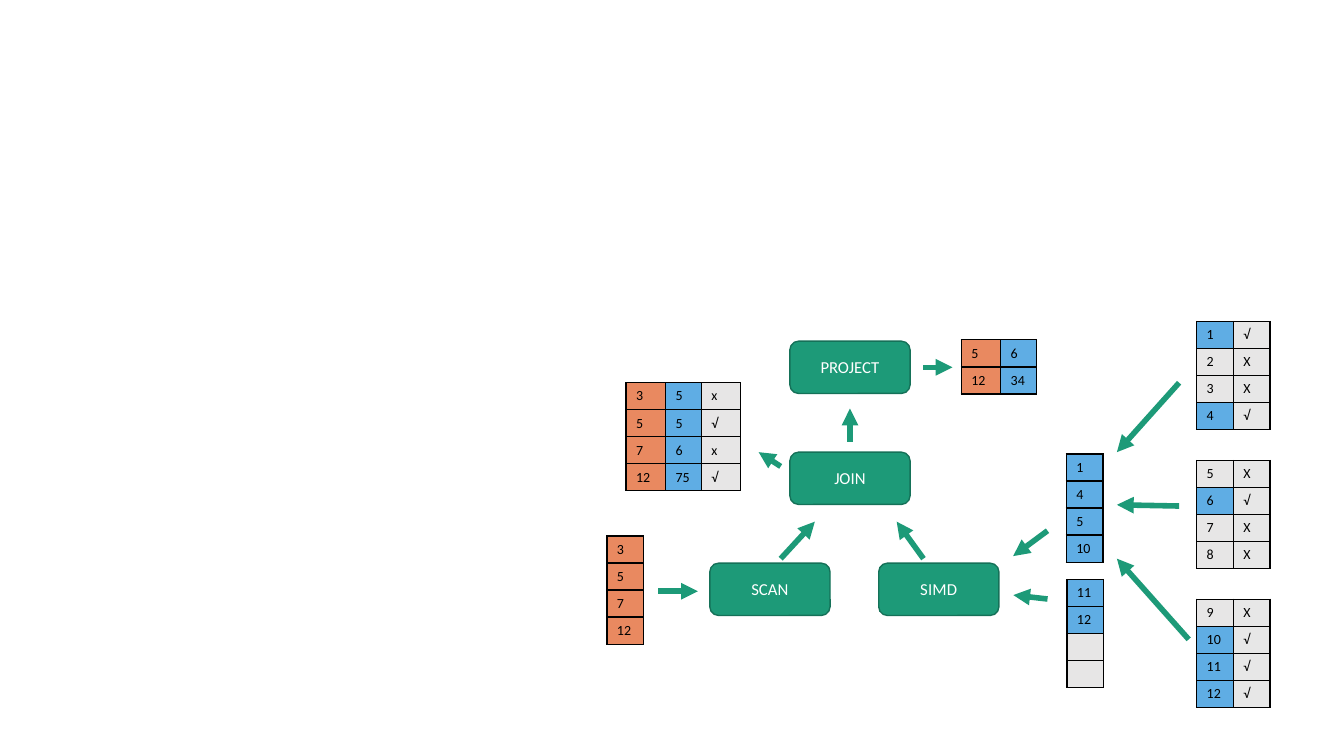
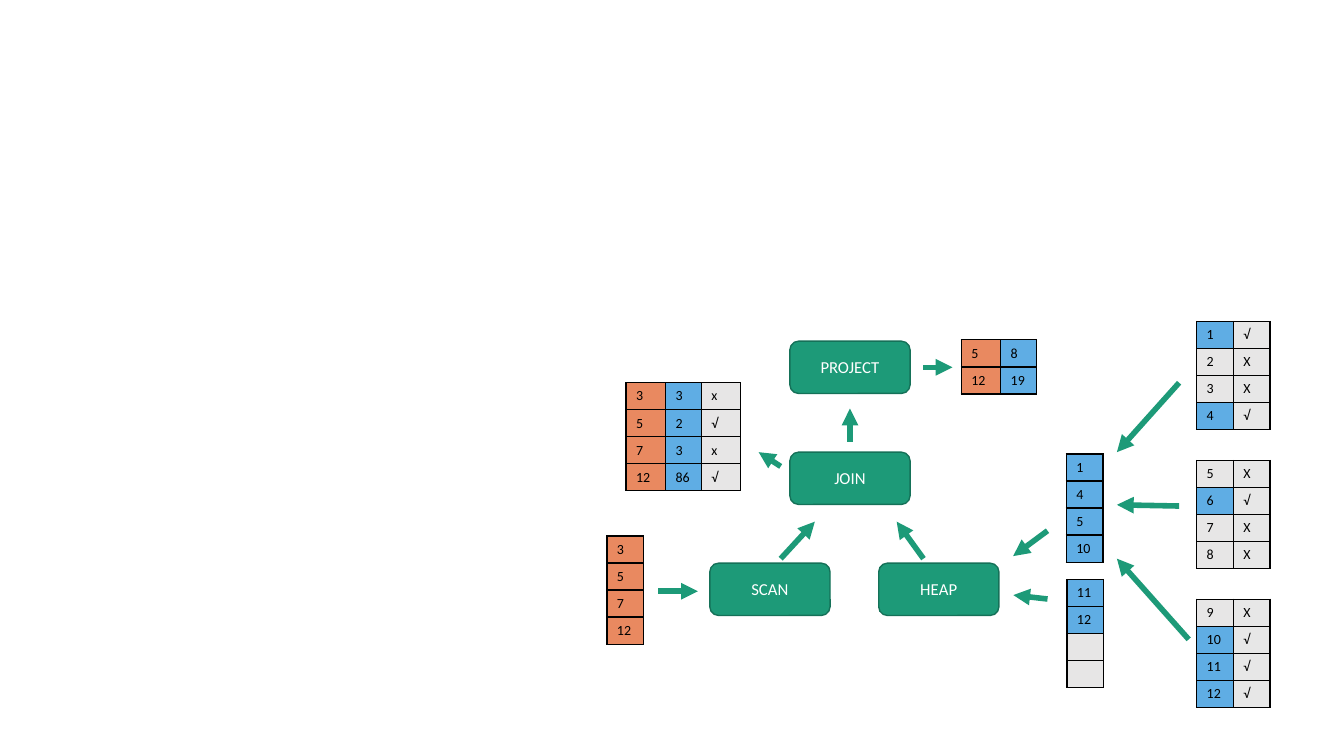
5 6: 6 -> 8
34: 34 -> 19
5 at (679, 396): 5 -> 3
5 5: 5 -> 2
7 6: 6 -> 3
75: 75 -> 86
SIMD: SIMD -> HEAP
